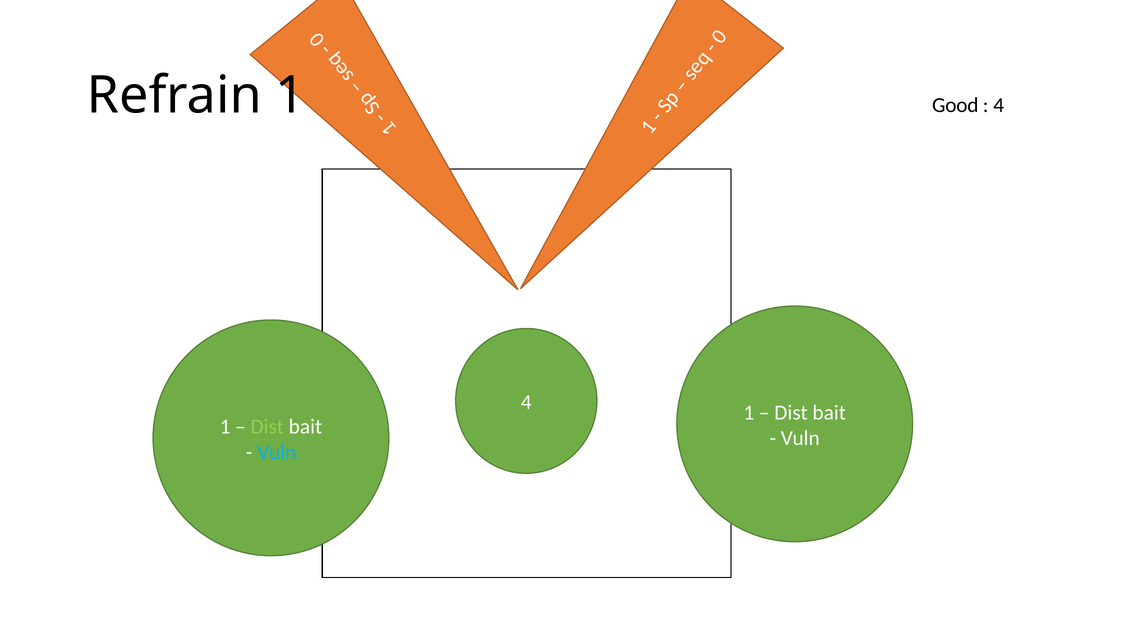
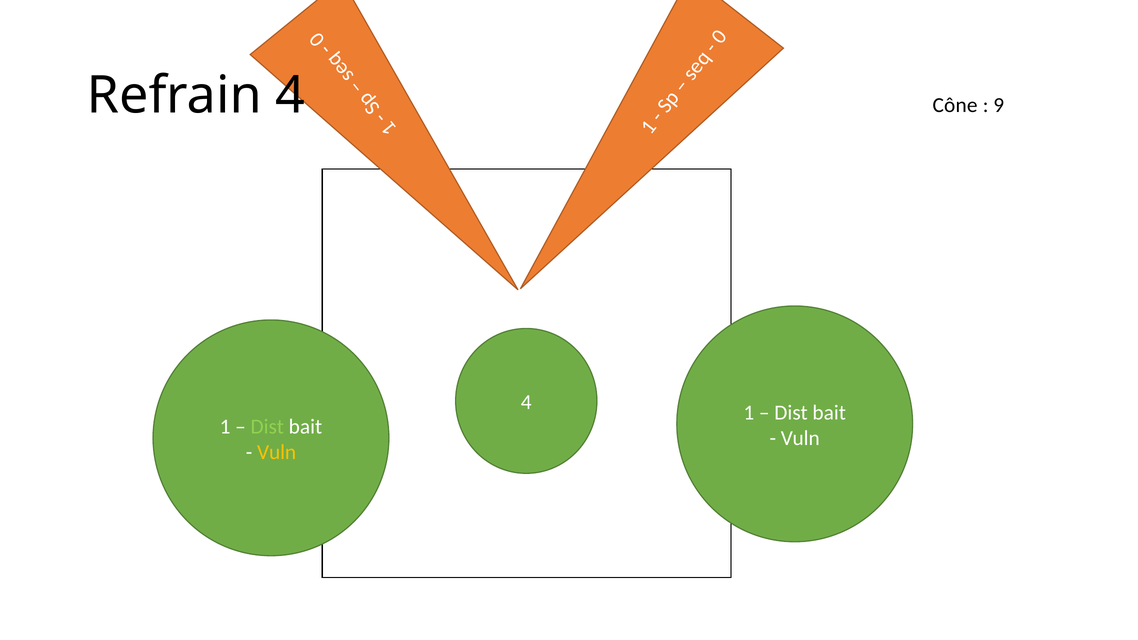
Refrain 1: 1 -> 4
Good: Good -> Cône
4 at (999, 105): 4 -> 9
Vuln at (277, 452) colour: light blue -> yellow
